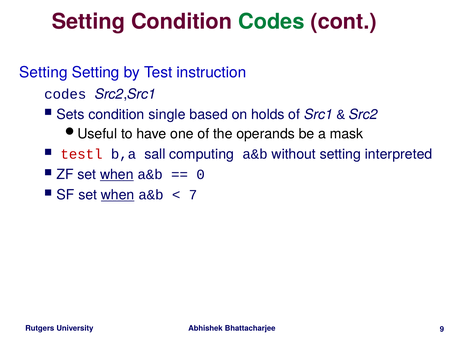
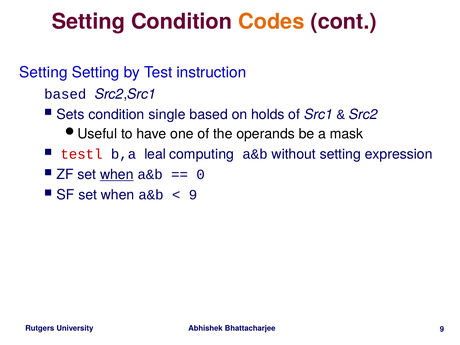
Codes at (271, 22) colour: green -> orange
codes at (65, 94): codes -> based
sall: sall -> leal
interpreted: interpreted -> expression
when at (118, 195) underline: present -> none
7 at (193, 195): 7 -> 9
